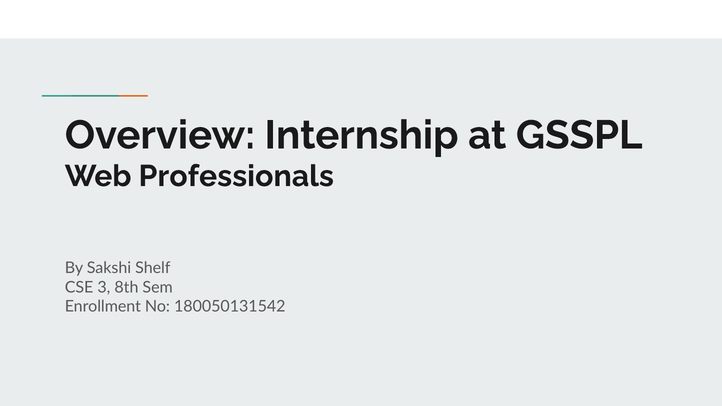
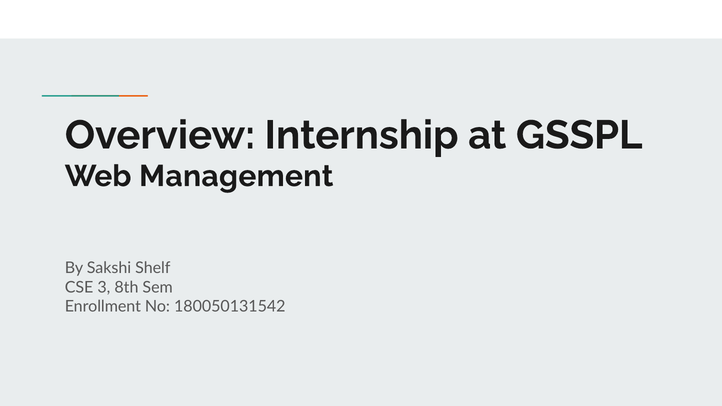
Professionals: Professionals -> Management
